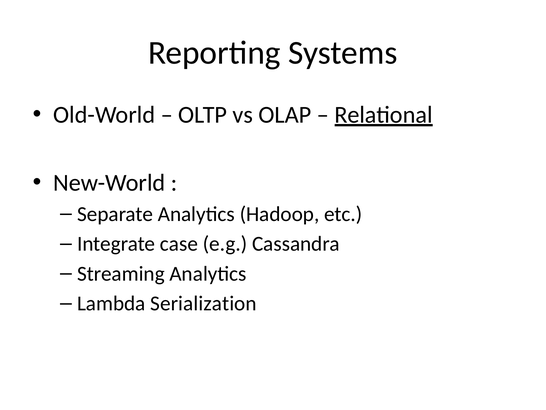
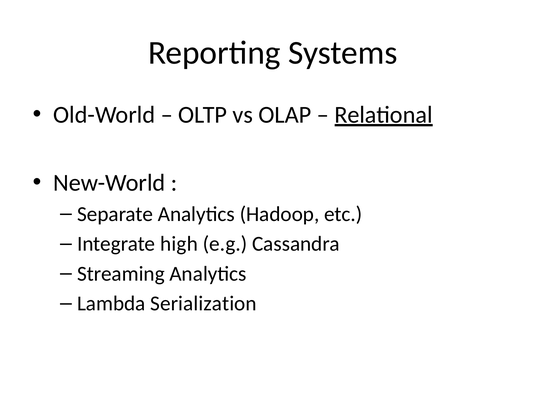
case: case -> high
